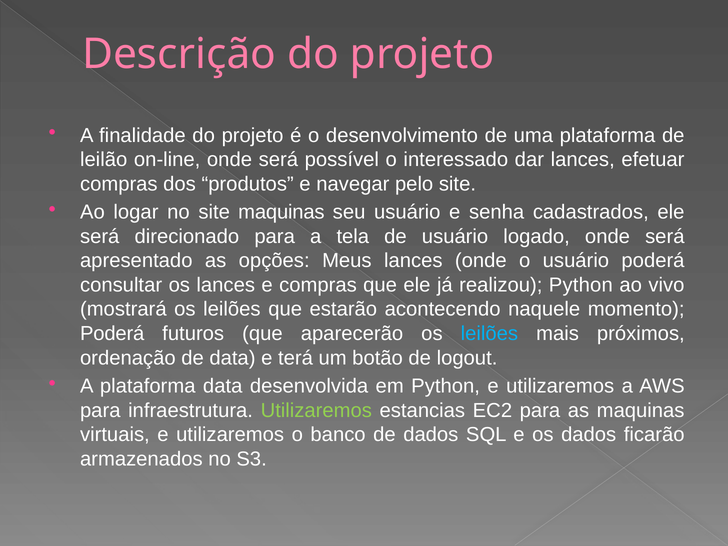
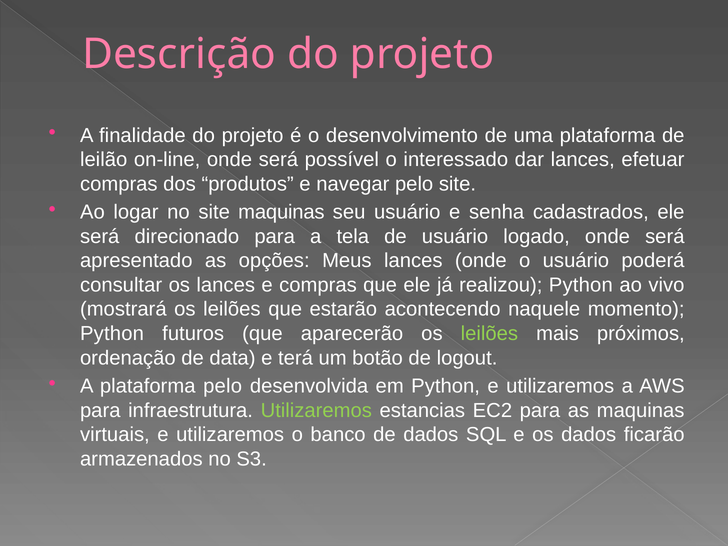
Poderá at (112, 334): Poderá -> Python
leilões at (489, 334) colour: light blue -> light green
plataforma data: data -> pelo
